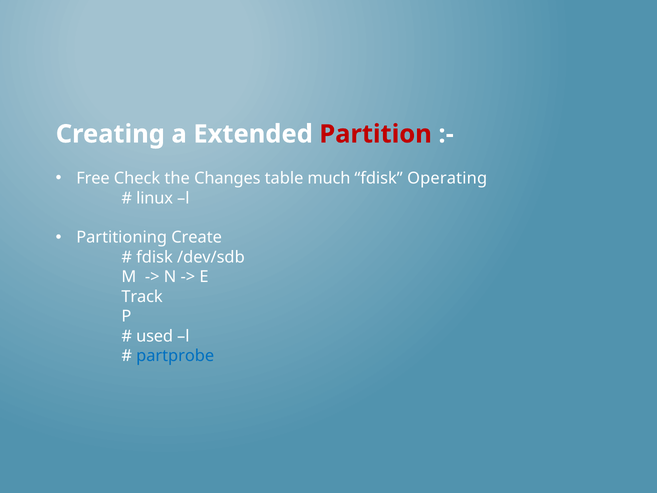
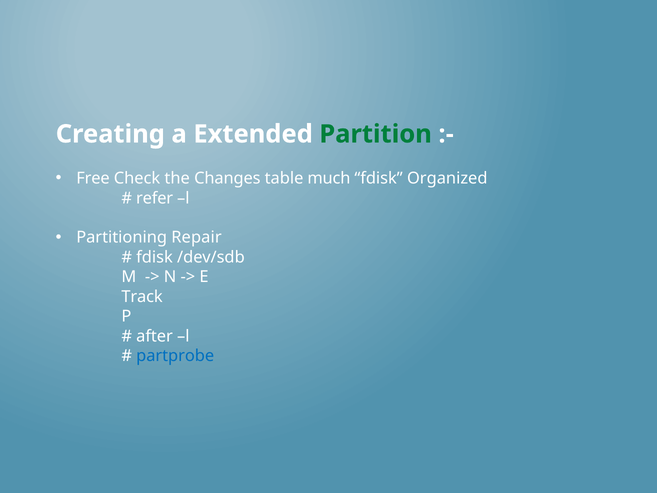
Partition colour: red -> green
Operating: Operating -> Organized
linux: linux -> refer
Create: Create -> Repair
used: used -> after
